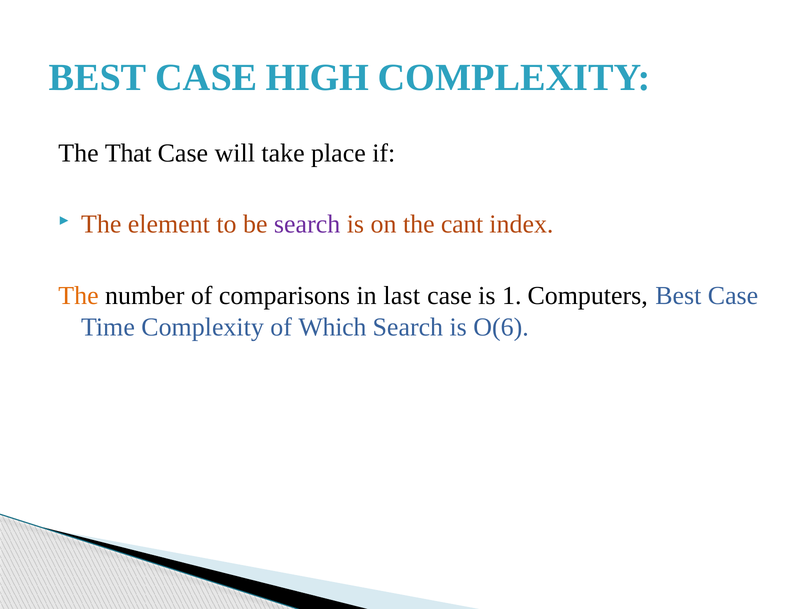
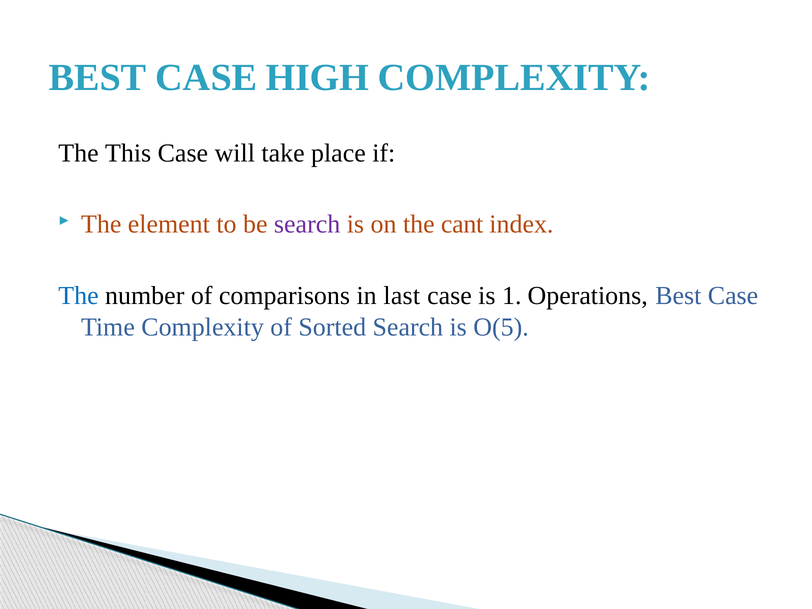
That: That -> This
The at (78, 296) colour: orange -> blue
Computers: Computers -> Operations
Which: Which -> Sorted
O(6: O(6 -> O(5
